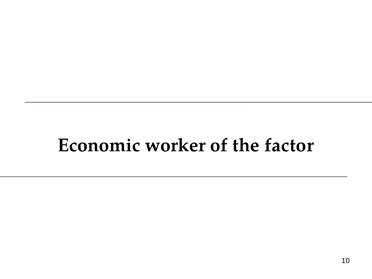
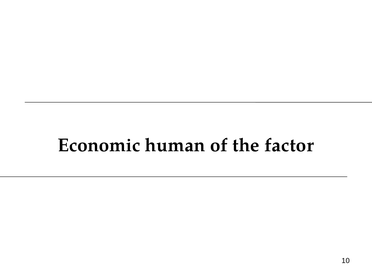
worker: worker -> human
